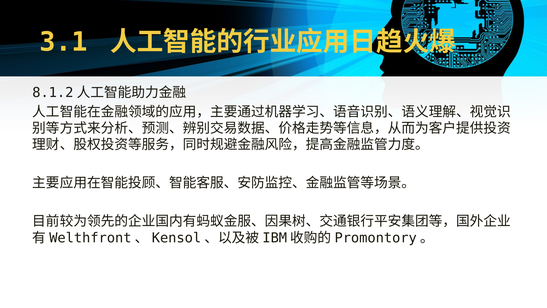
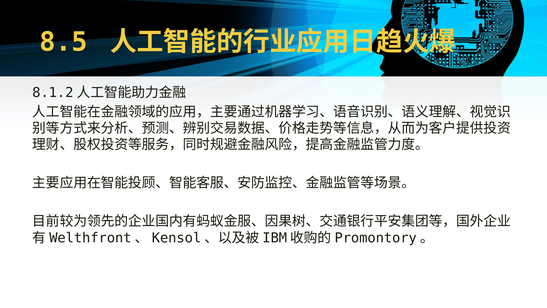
3.1: 3.1 -> 8.5
